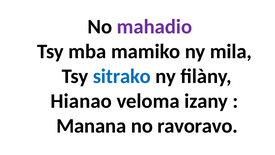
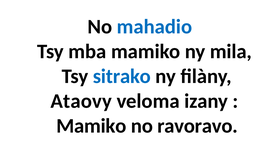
mahadio colour: purple -> blue
Hianao: Hianao -> Ataovy
Manana at (91, 126): Manana -> Mamiko
